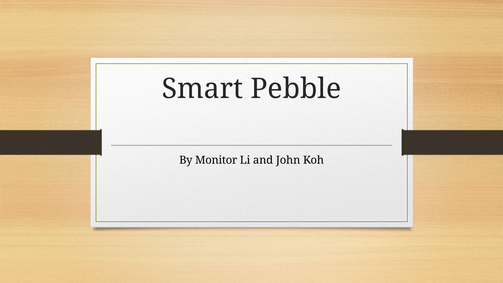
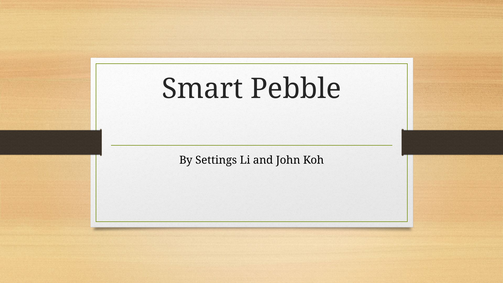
Monitor: Monitor -> Settings
